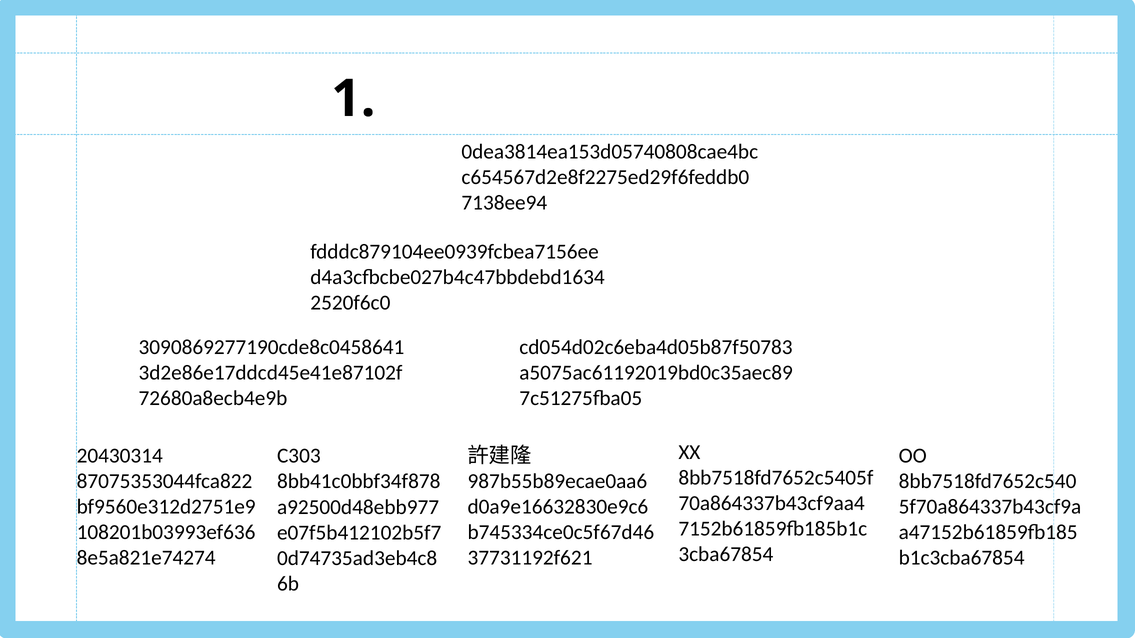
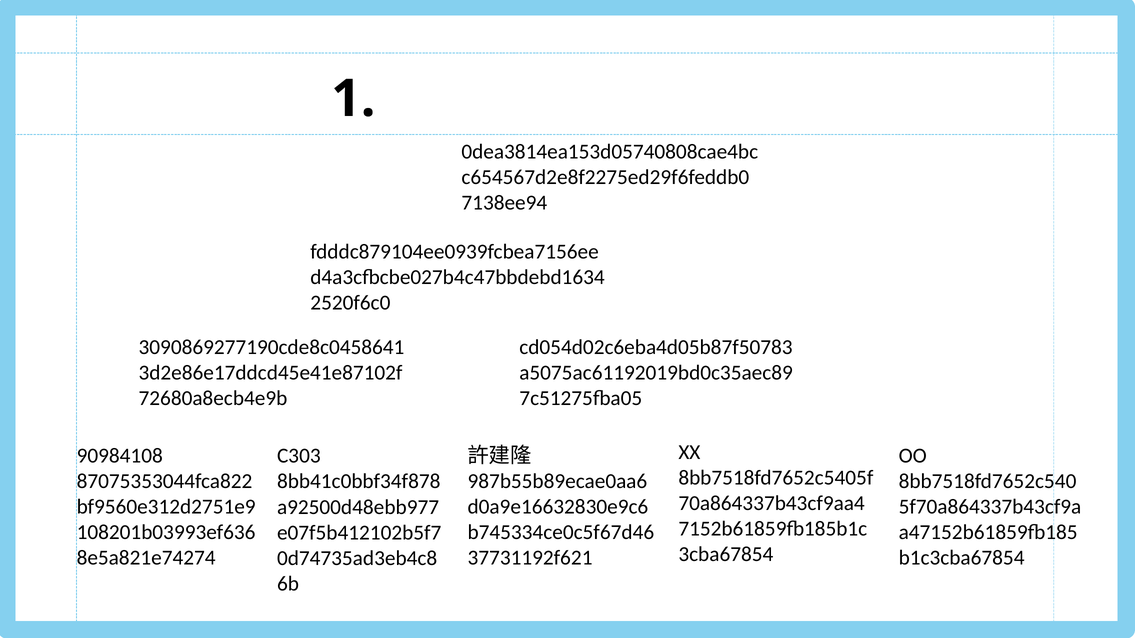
20430314: 20430314 -> 90984108
